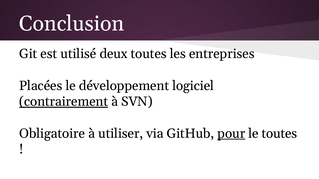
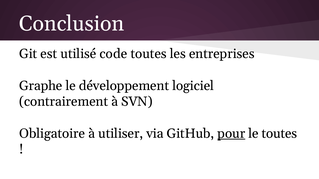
deux: deux -> code
Placées: Placées -> Graphe
contrairement underline: present -> none
